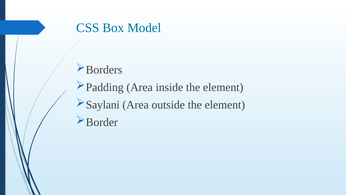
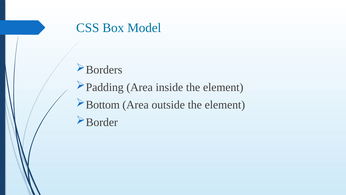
Saylani: Saylani -> Bottom
